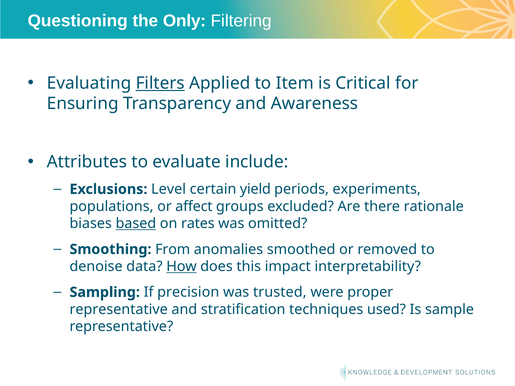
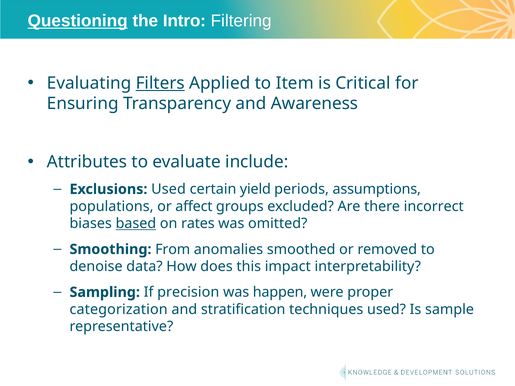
Questioning underline: none -> present
Only: Only -> Intro
Exclusions Level: Level -> Used
experiments: experiments -> assumptions
rationale: rationale -> incorrect
How underline: present -> none
trusted: trusted -> happen
representative at (119, 310): representative -> categorization
